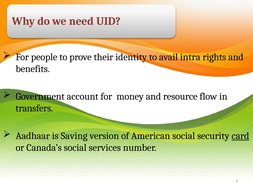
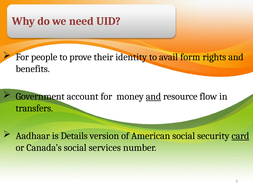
intra: intra -> form
and at (153, 96) underline: none -> present
Saving: Saving -> Details
